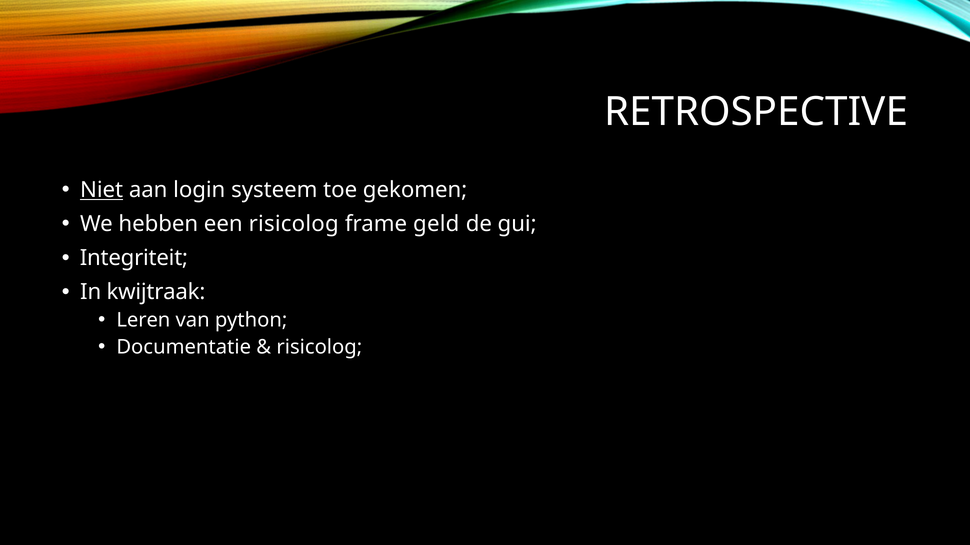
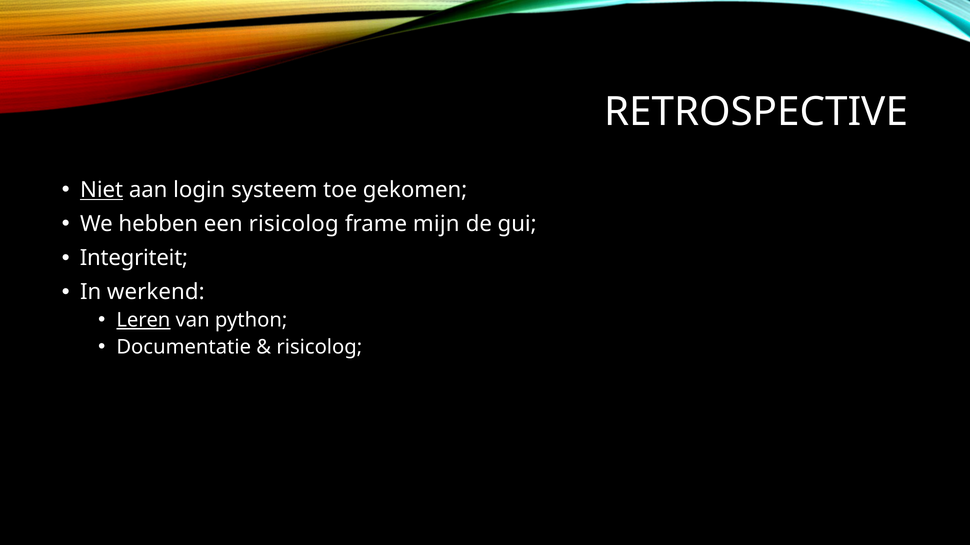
geld: geld -> mijn
kwijtraak: kwijtraak -> werkend
Leren underline: none -> present
